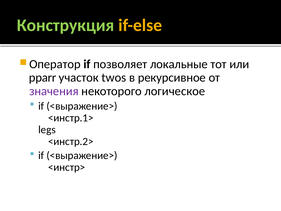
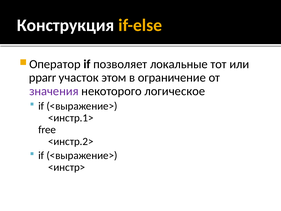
Конструкция colour: light green -> white
twos: twos -> этом
рекурсивное: рекурсивное -> ограничение
legs: legs -> free
